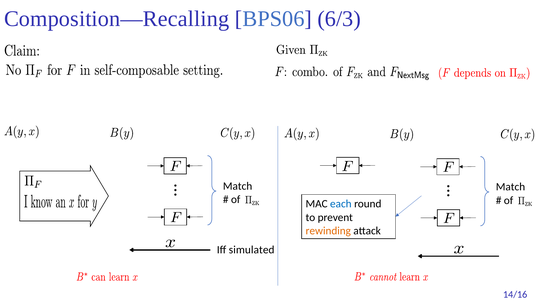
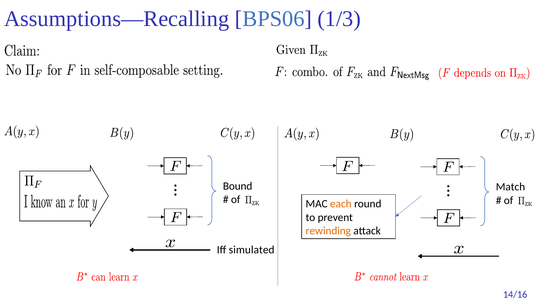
Composition—Recalling: Composition—Recalling -> Assumptions—Recalling
6/3: 6/3 -> 1/3
Match at (238, 186): Match -> Bound
each colour: blue -> orange
